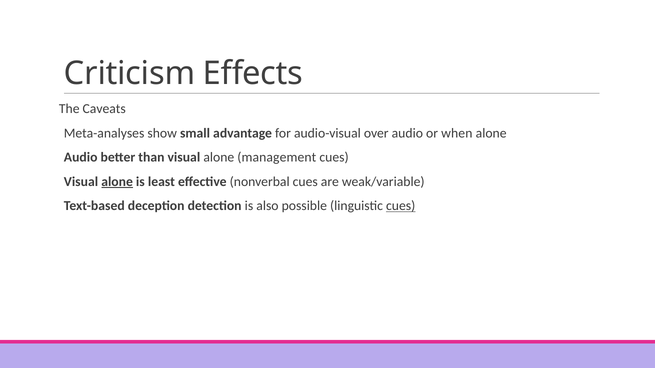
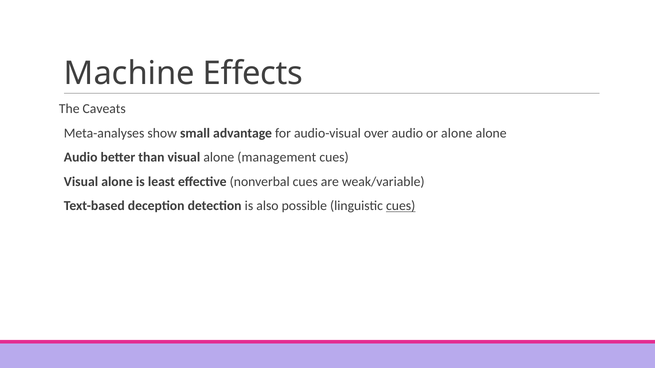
Criticism: Criticism -> Machine
or when: when -> alone
alone at (117, 182) underline: present -> none
